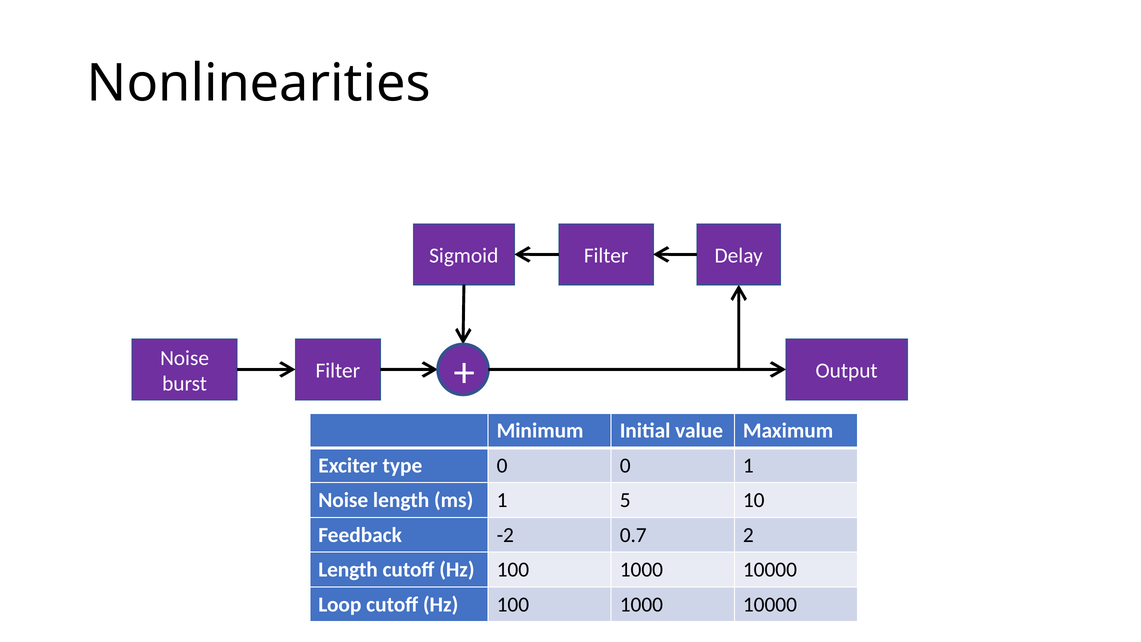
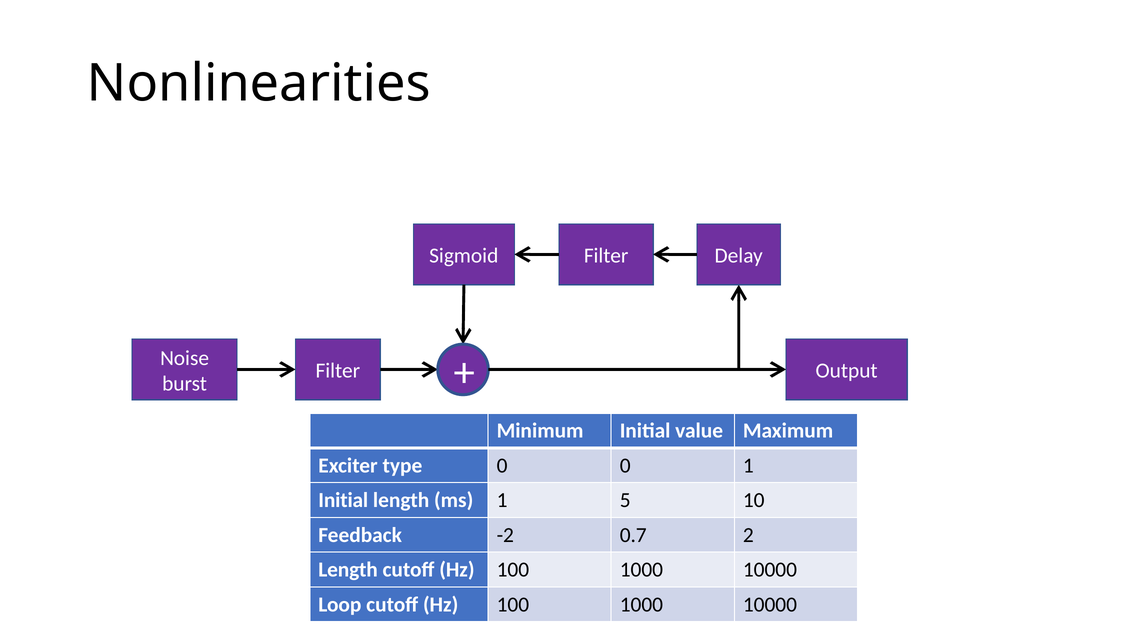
Noise at (343, 500): Noise -> Initial
